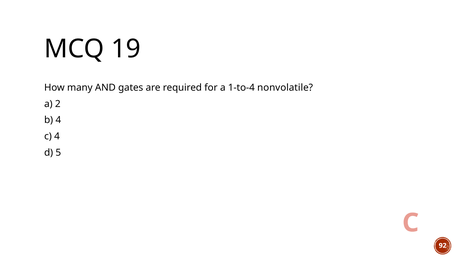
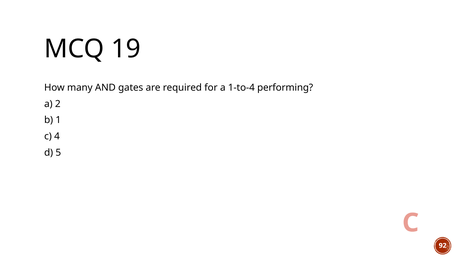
nonvolatile: nonvolatile -> performing
b 4: 4 -> 1
